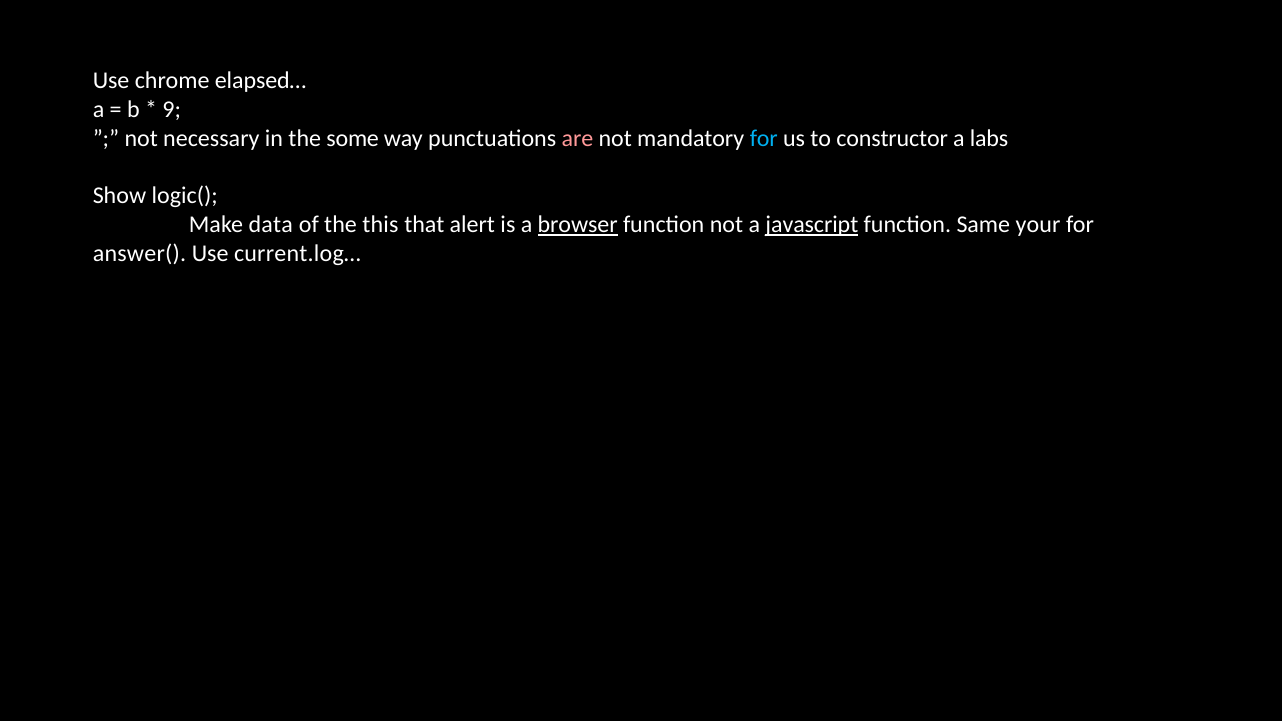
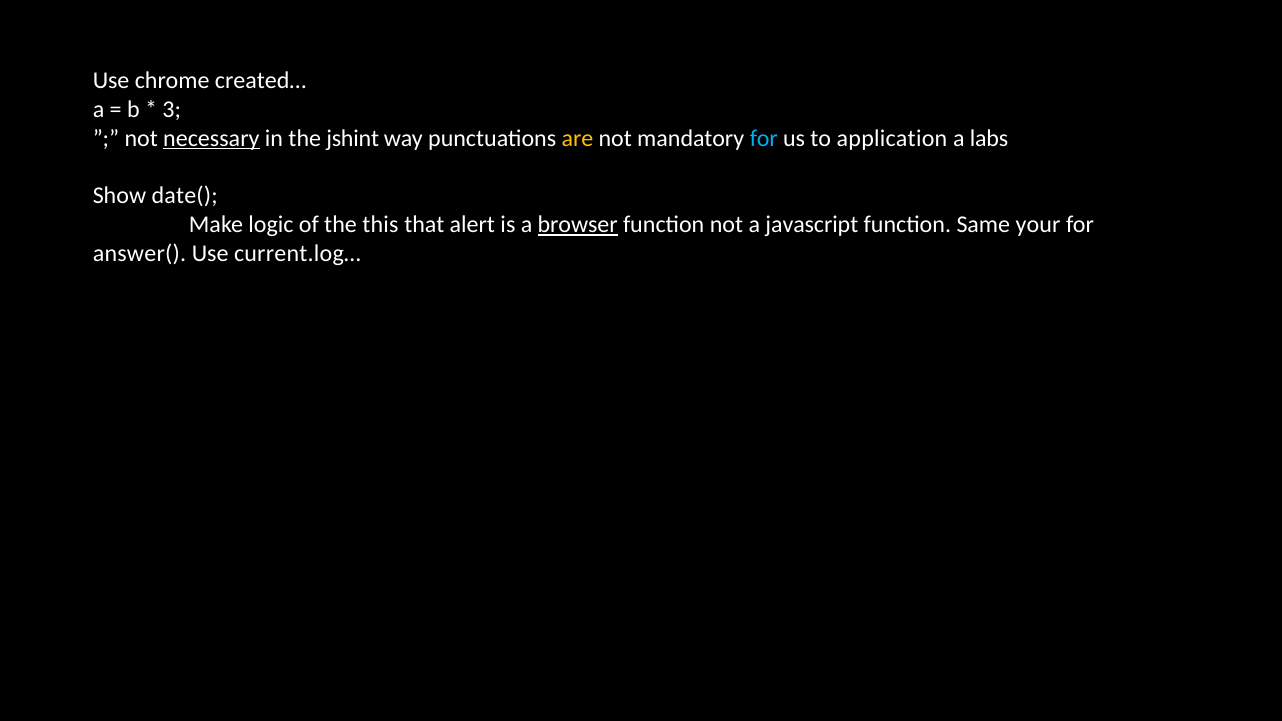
elapsed…: elapsed… -> created…
9: 9 -> 3
necessary underline: none -> present
some: some -> jshint
are colour: pink -> yellow
constructor: constructor -> application
logic(: logic( -> date(
data: data -> logic
javascript underline: present -> none
